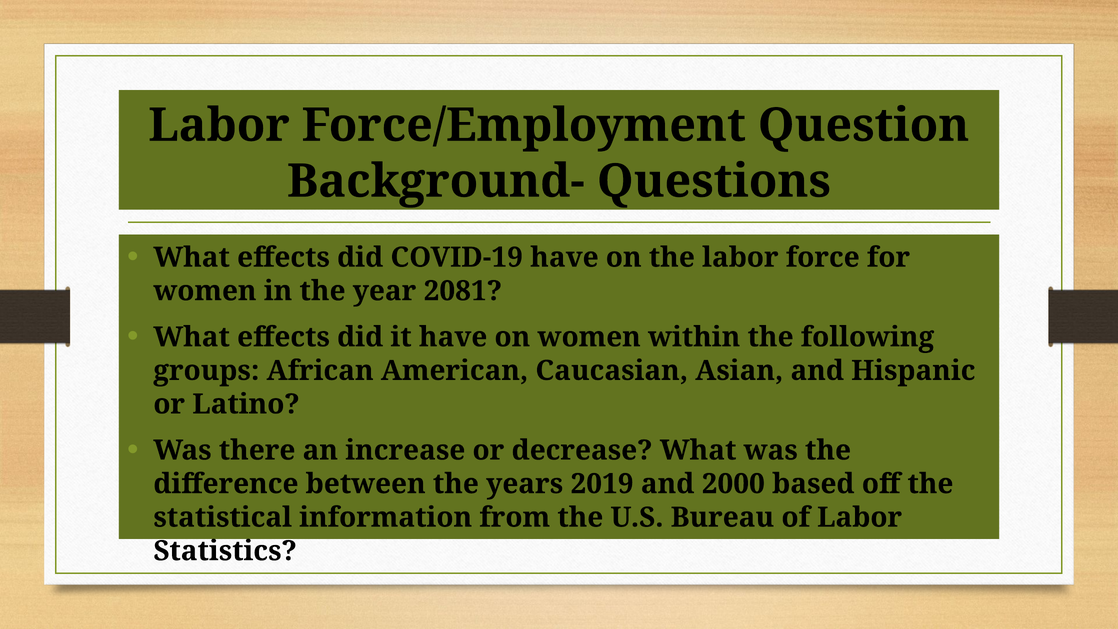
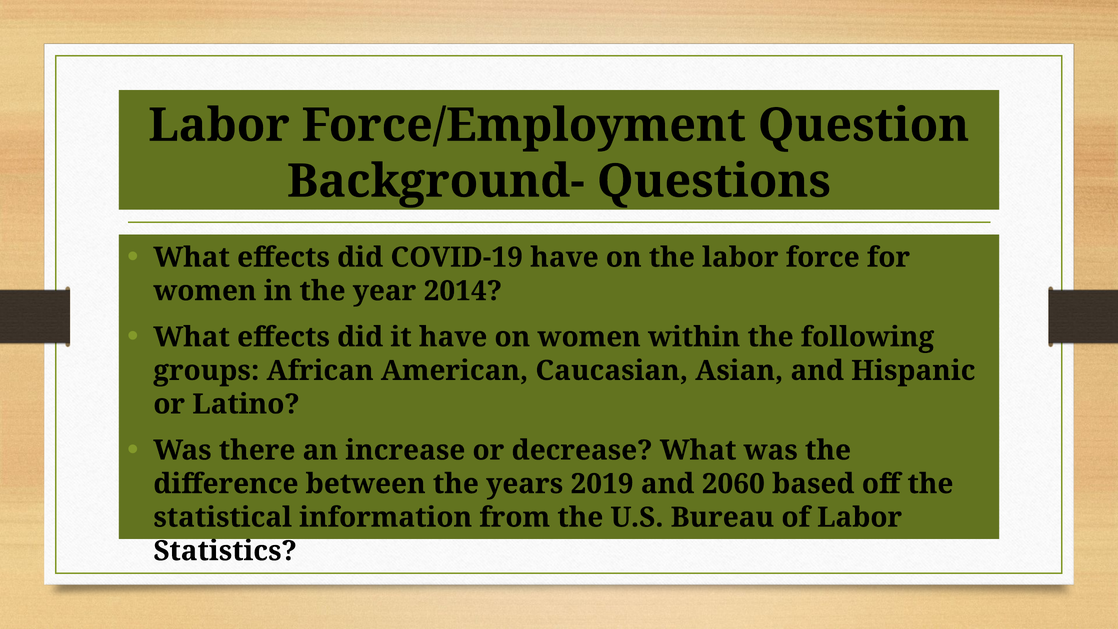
2081: 2081 -> 2014
2000: 2000 -> 2060
